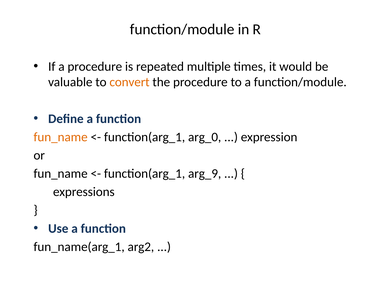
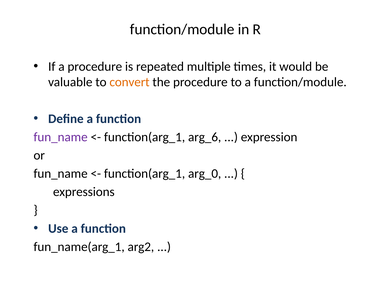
fun_name at (61, 137) colour: orange -> purple
arg_0: arg_0 -> arg_6
arg_9: arg_9 -> arg_0
